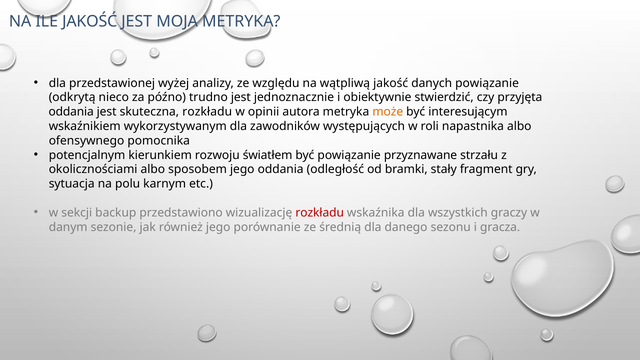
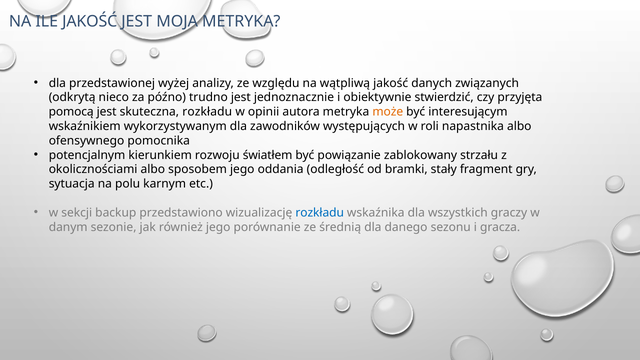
danych powiązanie: powiązanie -> związanych
oddania at (71, 112): oddania -> pomocą
przyznawane: przyznawane -> zablokowany
rozkładu at (320, 213) colour: red -> blue
